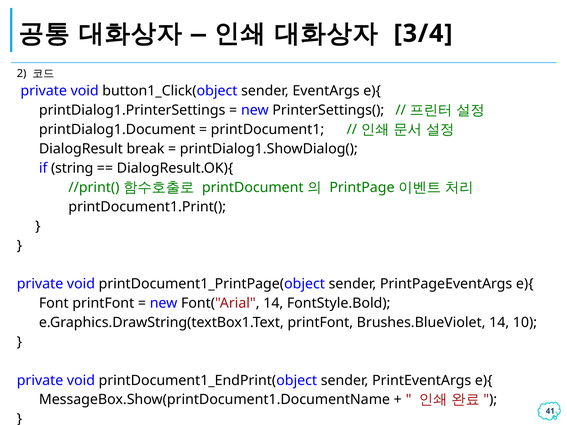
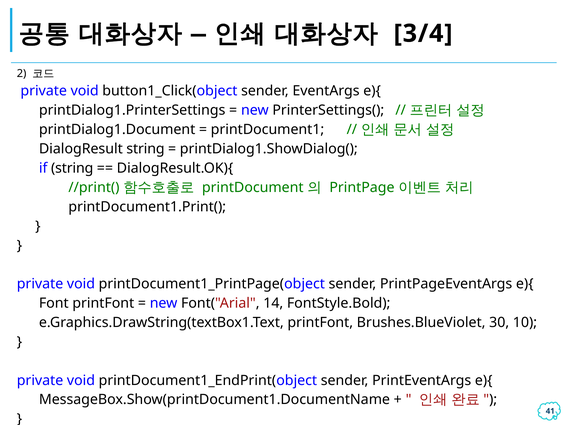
DialogResult break: break -> string
Brushes.BlueViolet 14: 14 -> 30
